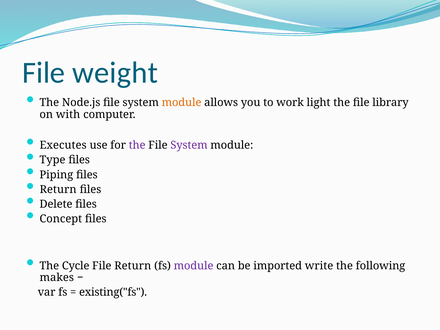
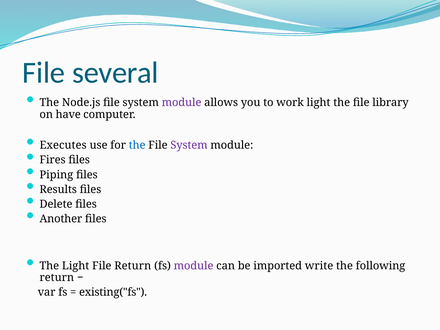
weight: weight -> several
module at (182, 103) colour: orange -> purple
with: with -> have
the at (137, 145) colour: purple -> blue
Type: Type -> Fires
Return at (58, 189): Return -> Results
Concept: Concept -> Another
The Cycle: Cycle -> Light
makes at (57, 278): makes -> return
